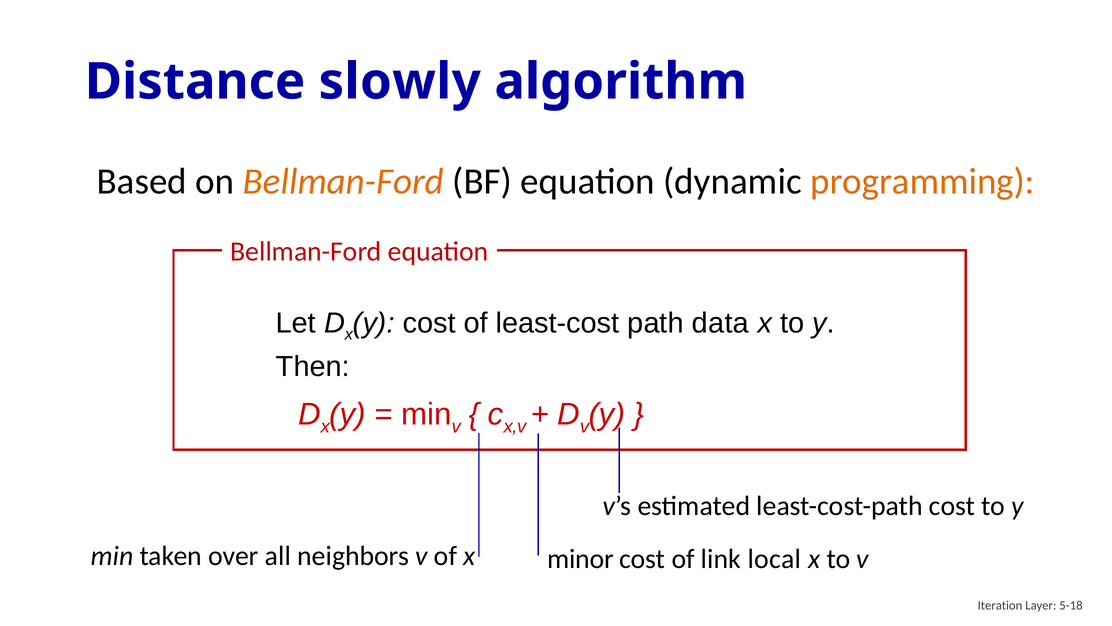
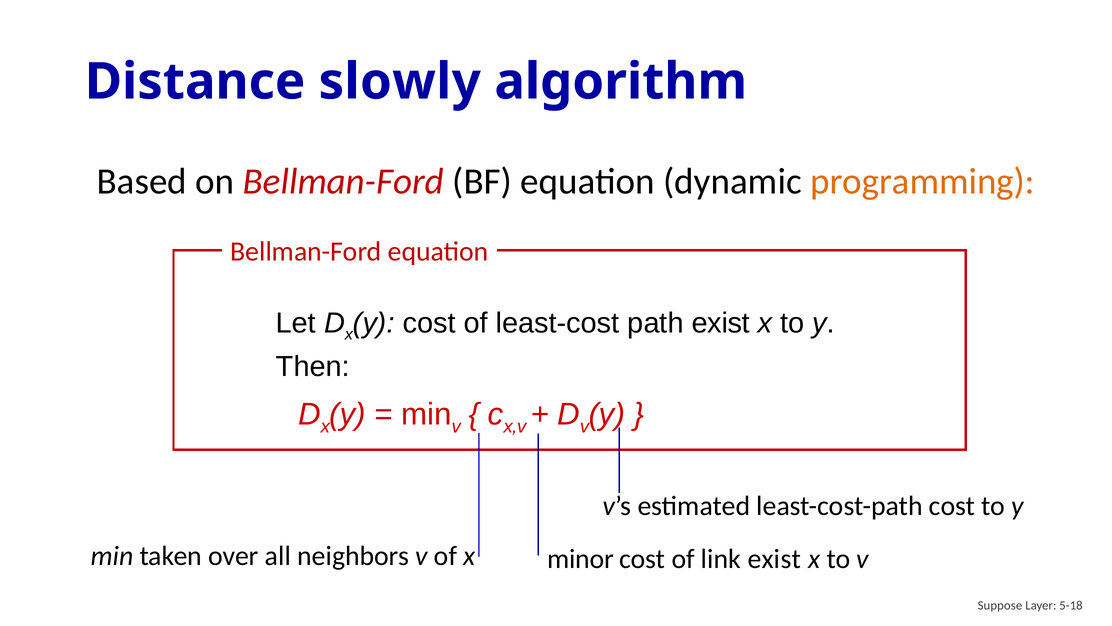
Bellman-Ford at (343, 181) colour: orange -> red
path data: data -> exist
link local: local -> exist
Iteration: Iteration -> Suppose
